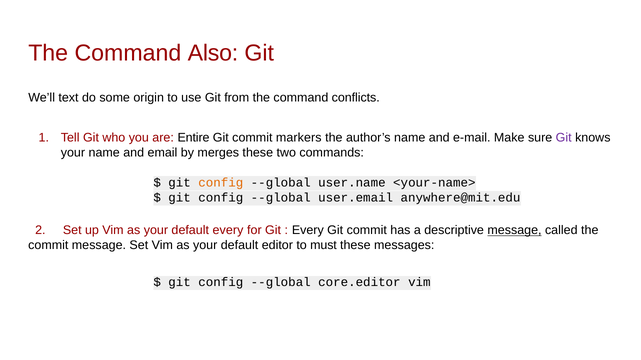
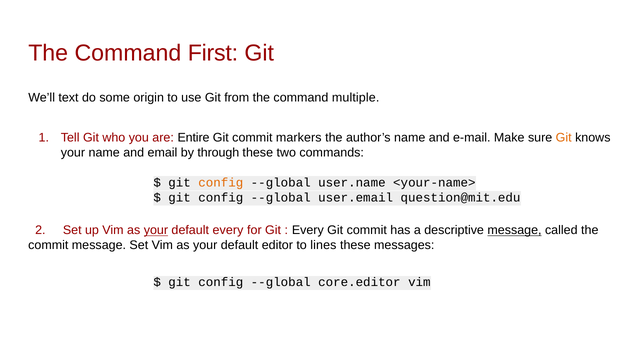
Also: Also -> First
conflicts: conflicts -> multiple
Git at (564, 138) colour: purple -> orange
merges: merges -> through
anywhere@mit.edu: anywhere@mit.edu -> question@mit.edu
your at (156, 231) underline: none -> present
must: must -> lines
